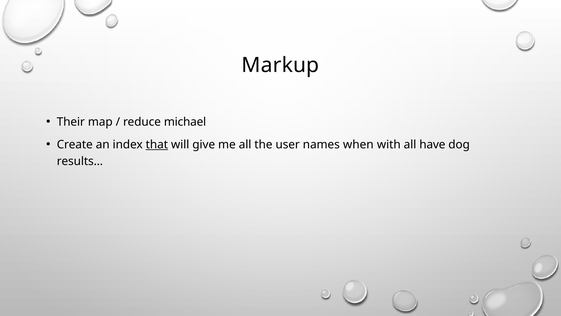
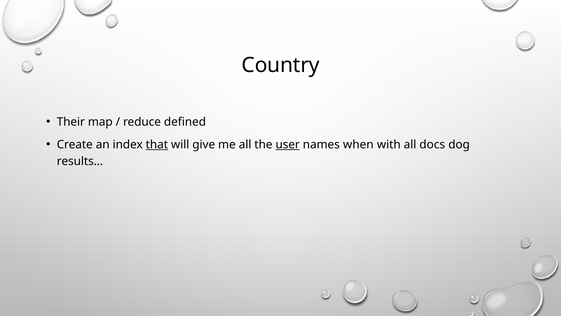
Markup: Markup -> Country
michael: michael -> defined
user underline: none -> present
have: have -> docs
